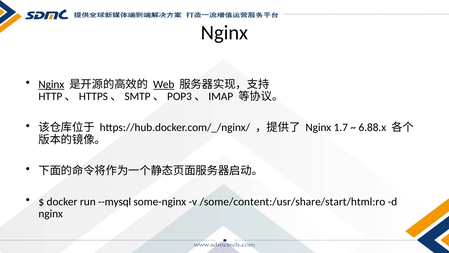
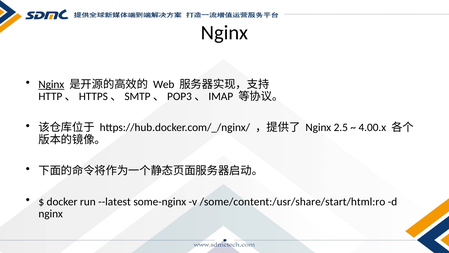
Web underline: present -> none
1.7: 1.7 -> 2.5
6.88.x: 6.88.x -> 4.00.x
--mysql: --mysql -> --latest
